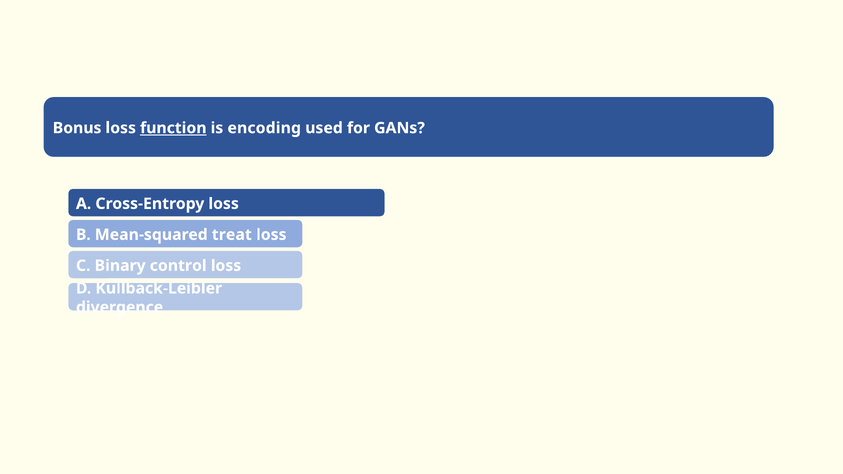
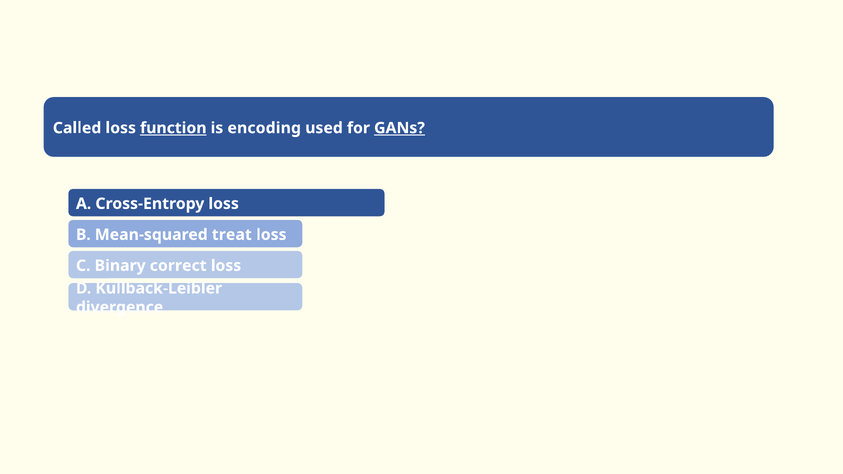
Bonus: Bonus -> Called
GANs underline: none -> present
control: control -> correct
